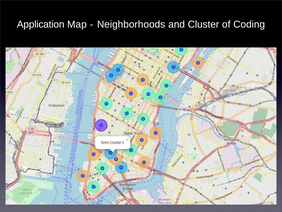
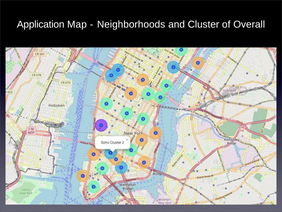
Coding: Coding -> Overall
